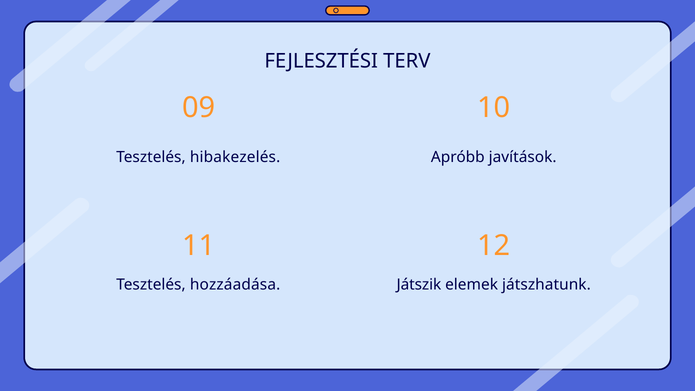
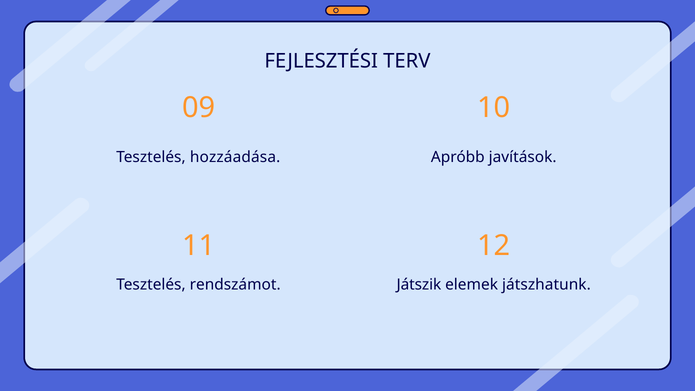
hibakezelés: hibakezelés -> hozzáadása
hozzáadása: hozzáadása -> rendszámot
